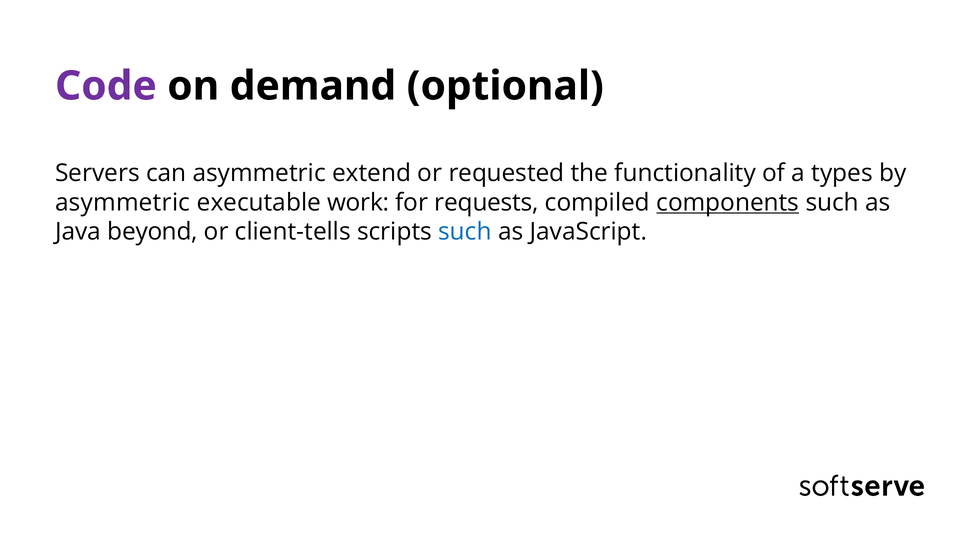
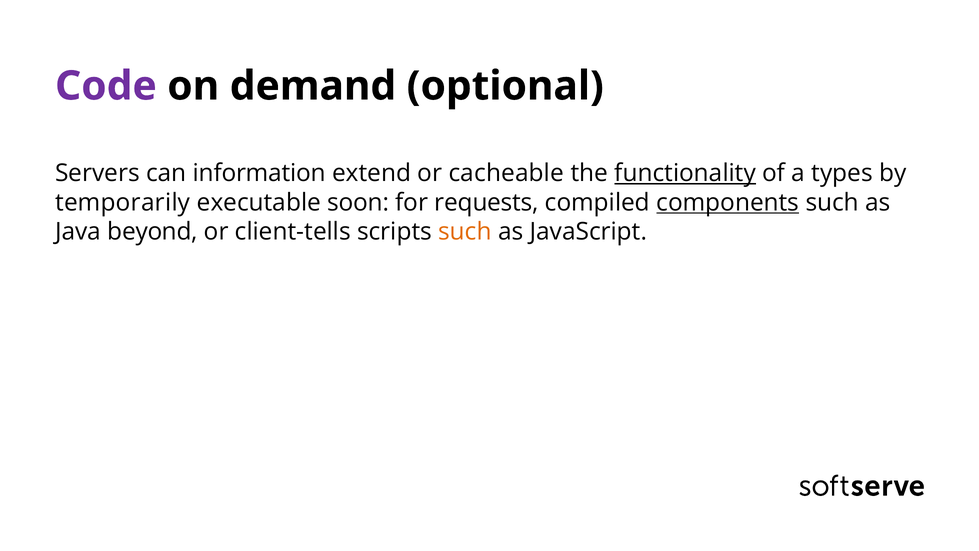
can asymmetric: asymmetric -> information
requested: requested -> cacheable
functionality underline: none -> present
asymmetric at (123, 202): asymmetric -> temporarily
work: work -> soon
such at (465, 232) colour: blue -> orange
